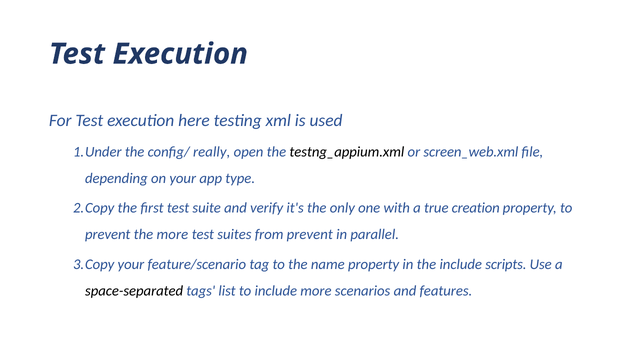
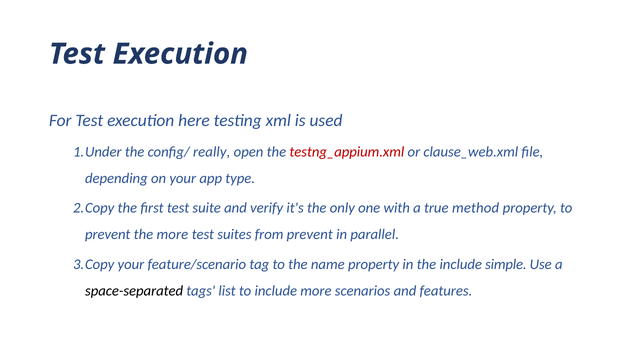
testng_appium.xml colour: black -> red
screen_web.xml: screen_web.xml -> clause_web.xml
creation: creation -> method
scripts: scripts -> simple
